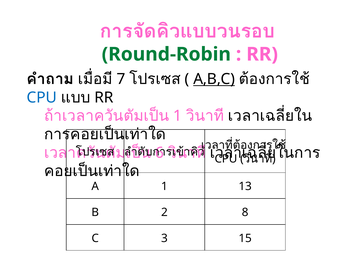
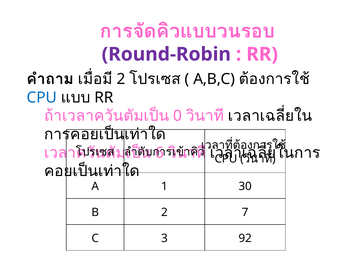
Round-Robin colour: green -> purple
7 at (121, 79): 7 -> 2
A,B,C underline: present -> none
1 at (178, 116): 1 -> 0
13: 13 -> 30
8: 8 -> 7
15: 15 -> 92
